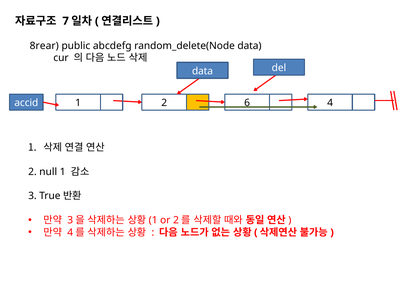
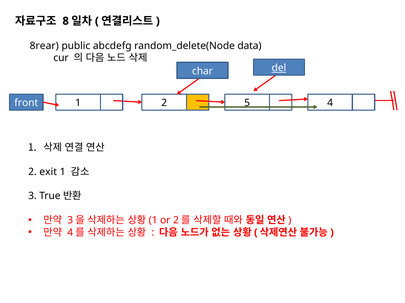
7: 7 -> 8
del underline: none -> present
data at (202, 71): data -> char
accid: accid -> front
6: 6 -> 5
null: null -> exit
